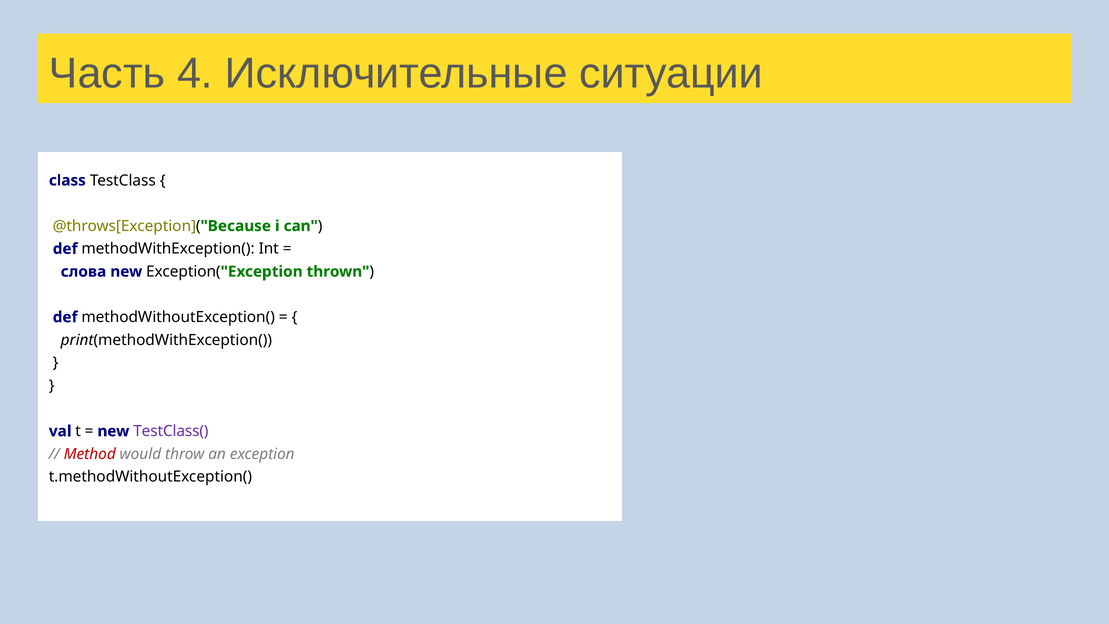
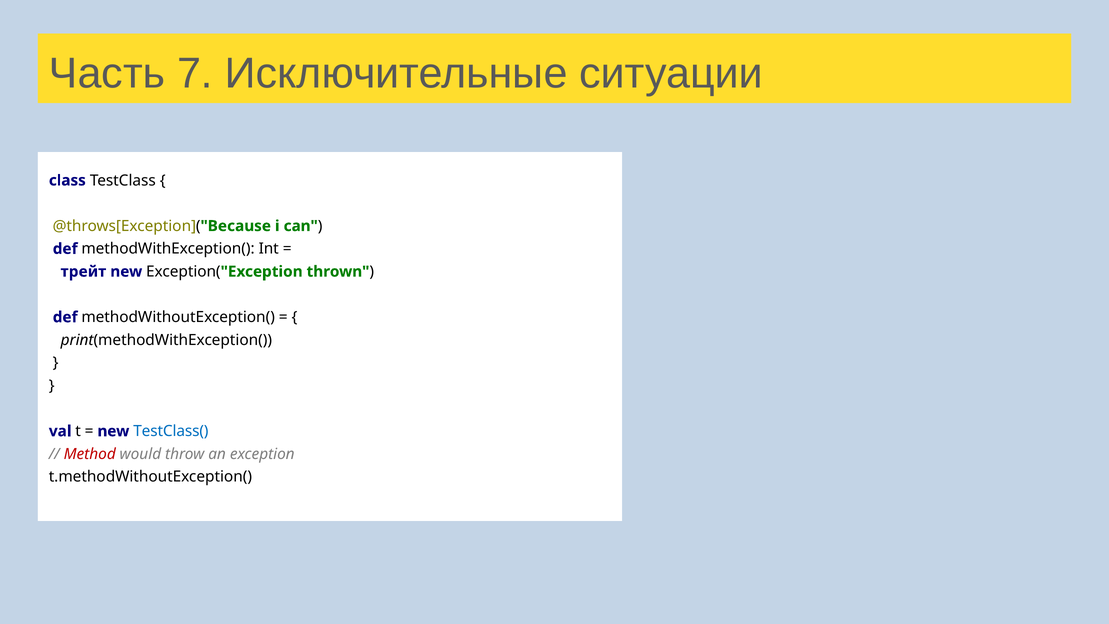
4: 4 -> 7
слова: слова -> трейт
TestClass( colour: purple -> blue
